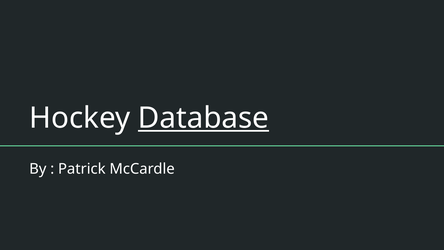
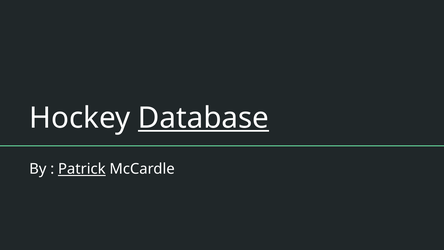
Patrick underline: none -> present
